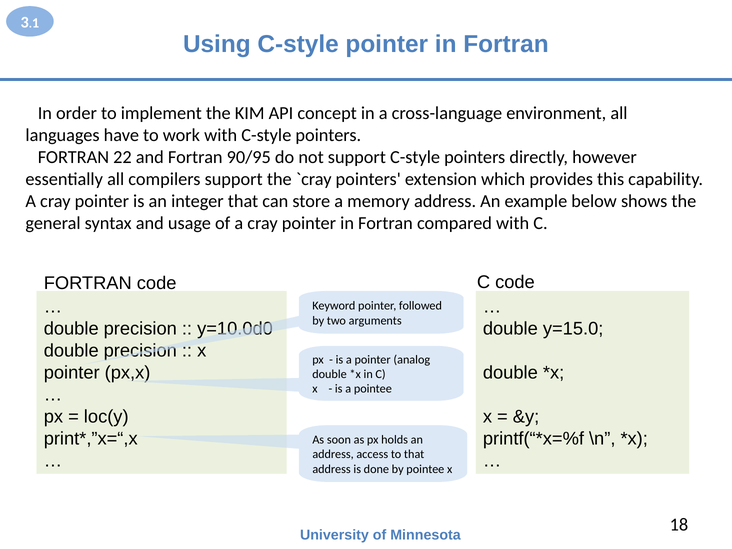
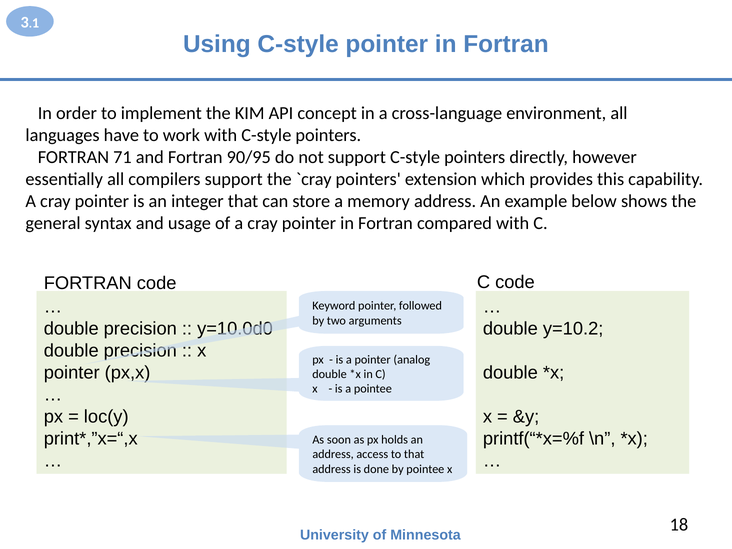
22: 22 -> 71
y=15.0: y=15.0 -> y=10.2
